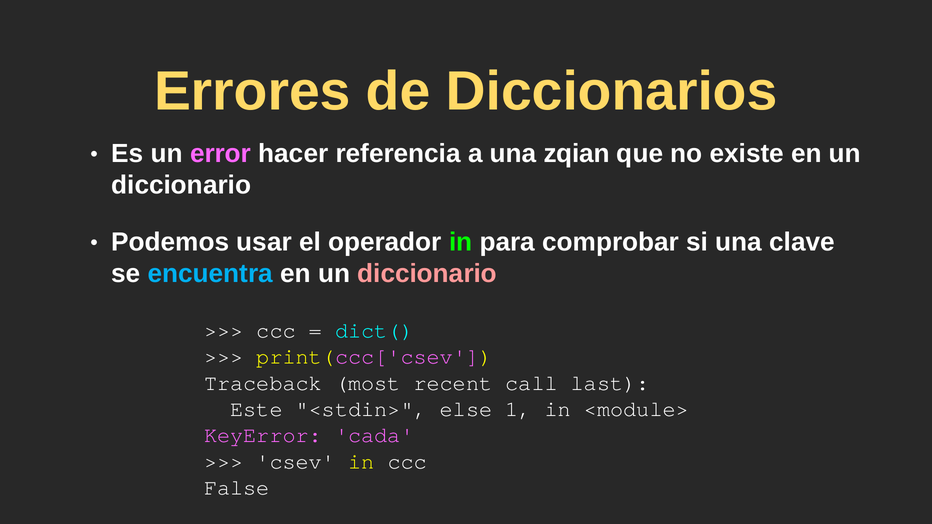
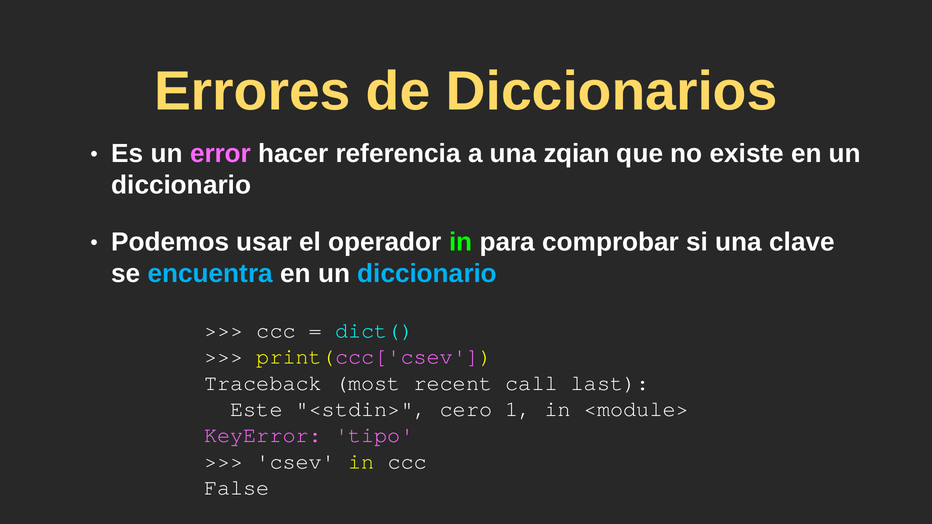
diccionario at (427, 274) colour: pink -> light blue
else: else -> cero
cada: cada -> tipo
